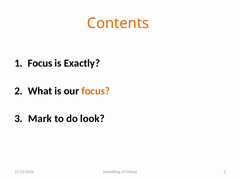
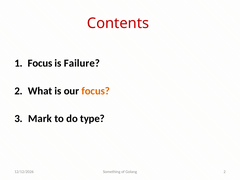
Contents colour: orange -> red
Exactly: Exactly -> Failure
look: look -> type
